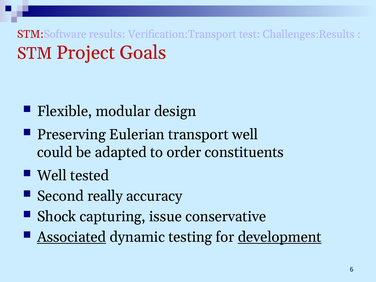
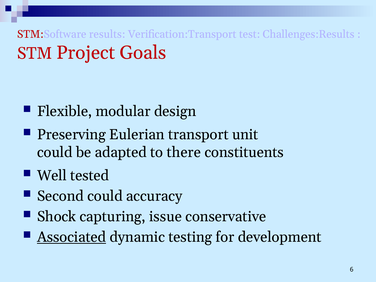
transport well: well -> unit
order: order -> there
Second really: really -> could
development underline: present -> none
